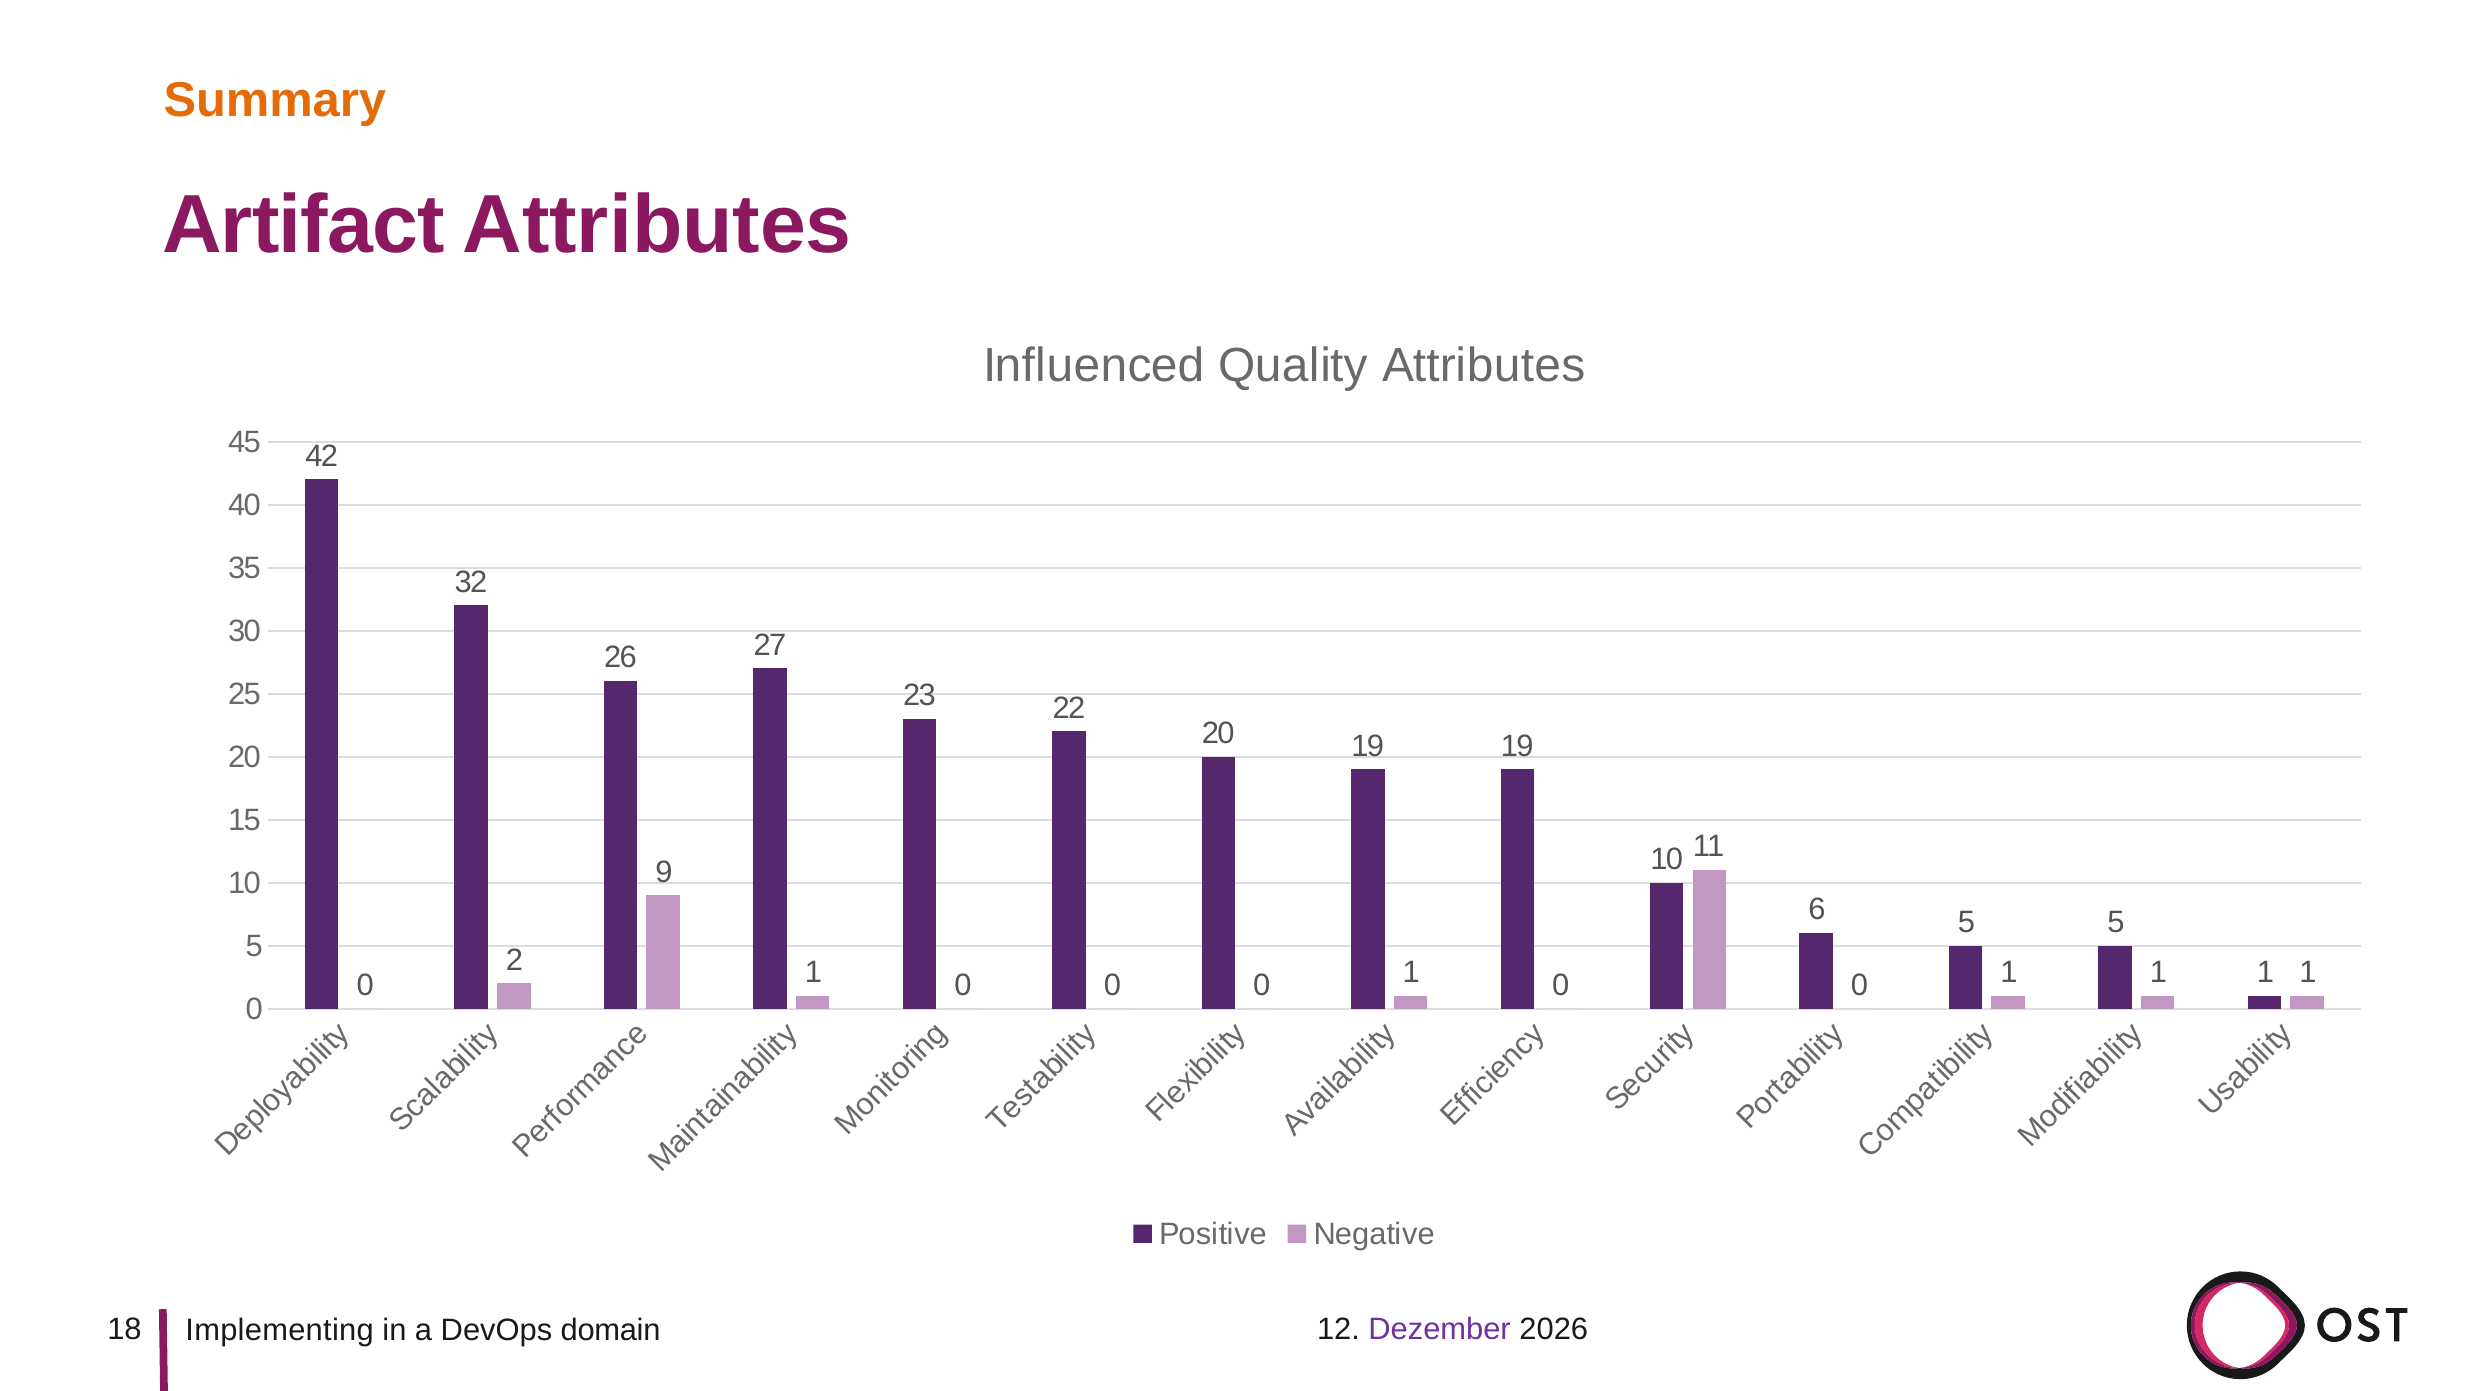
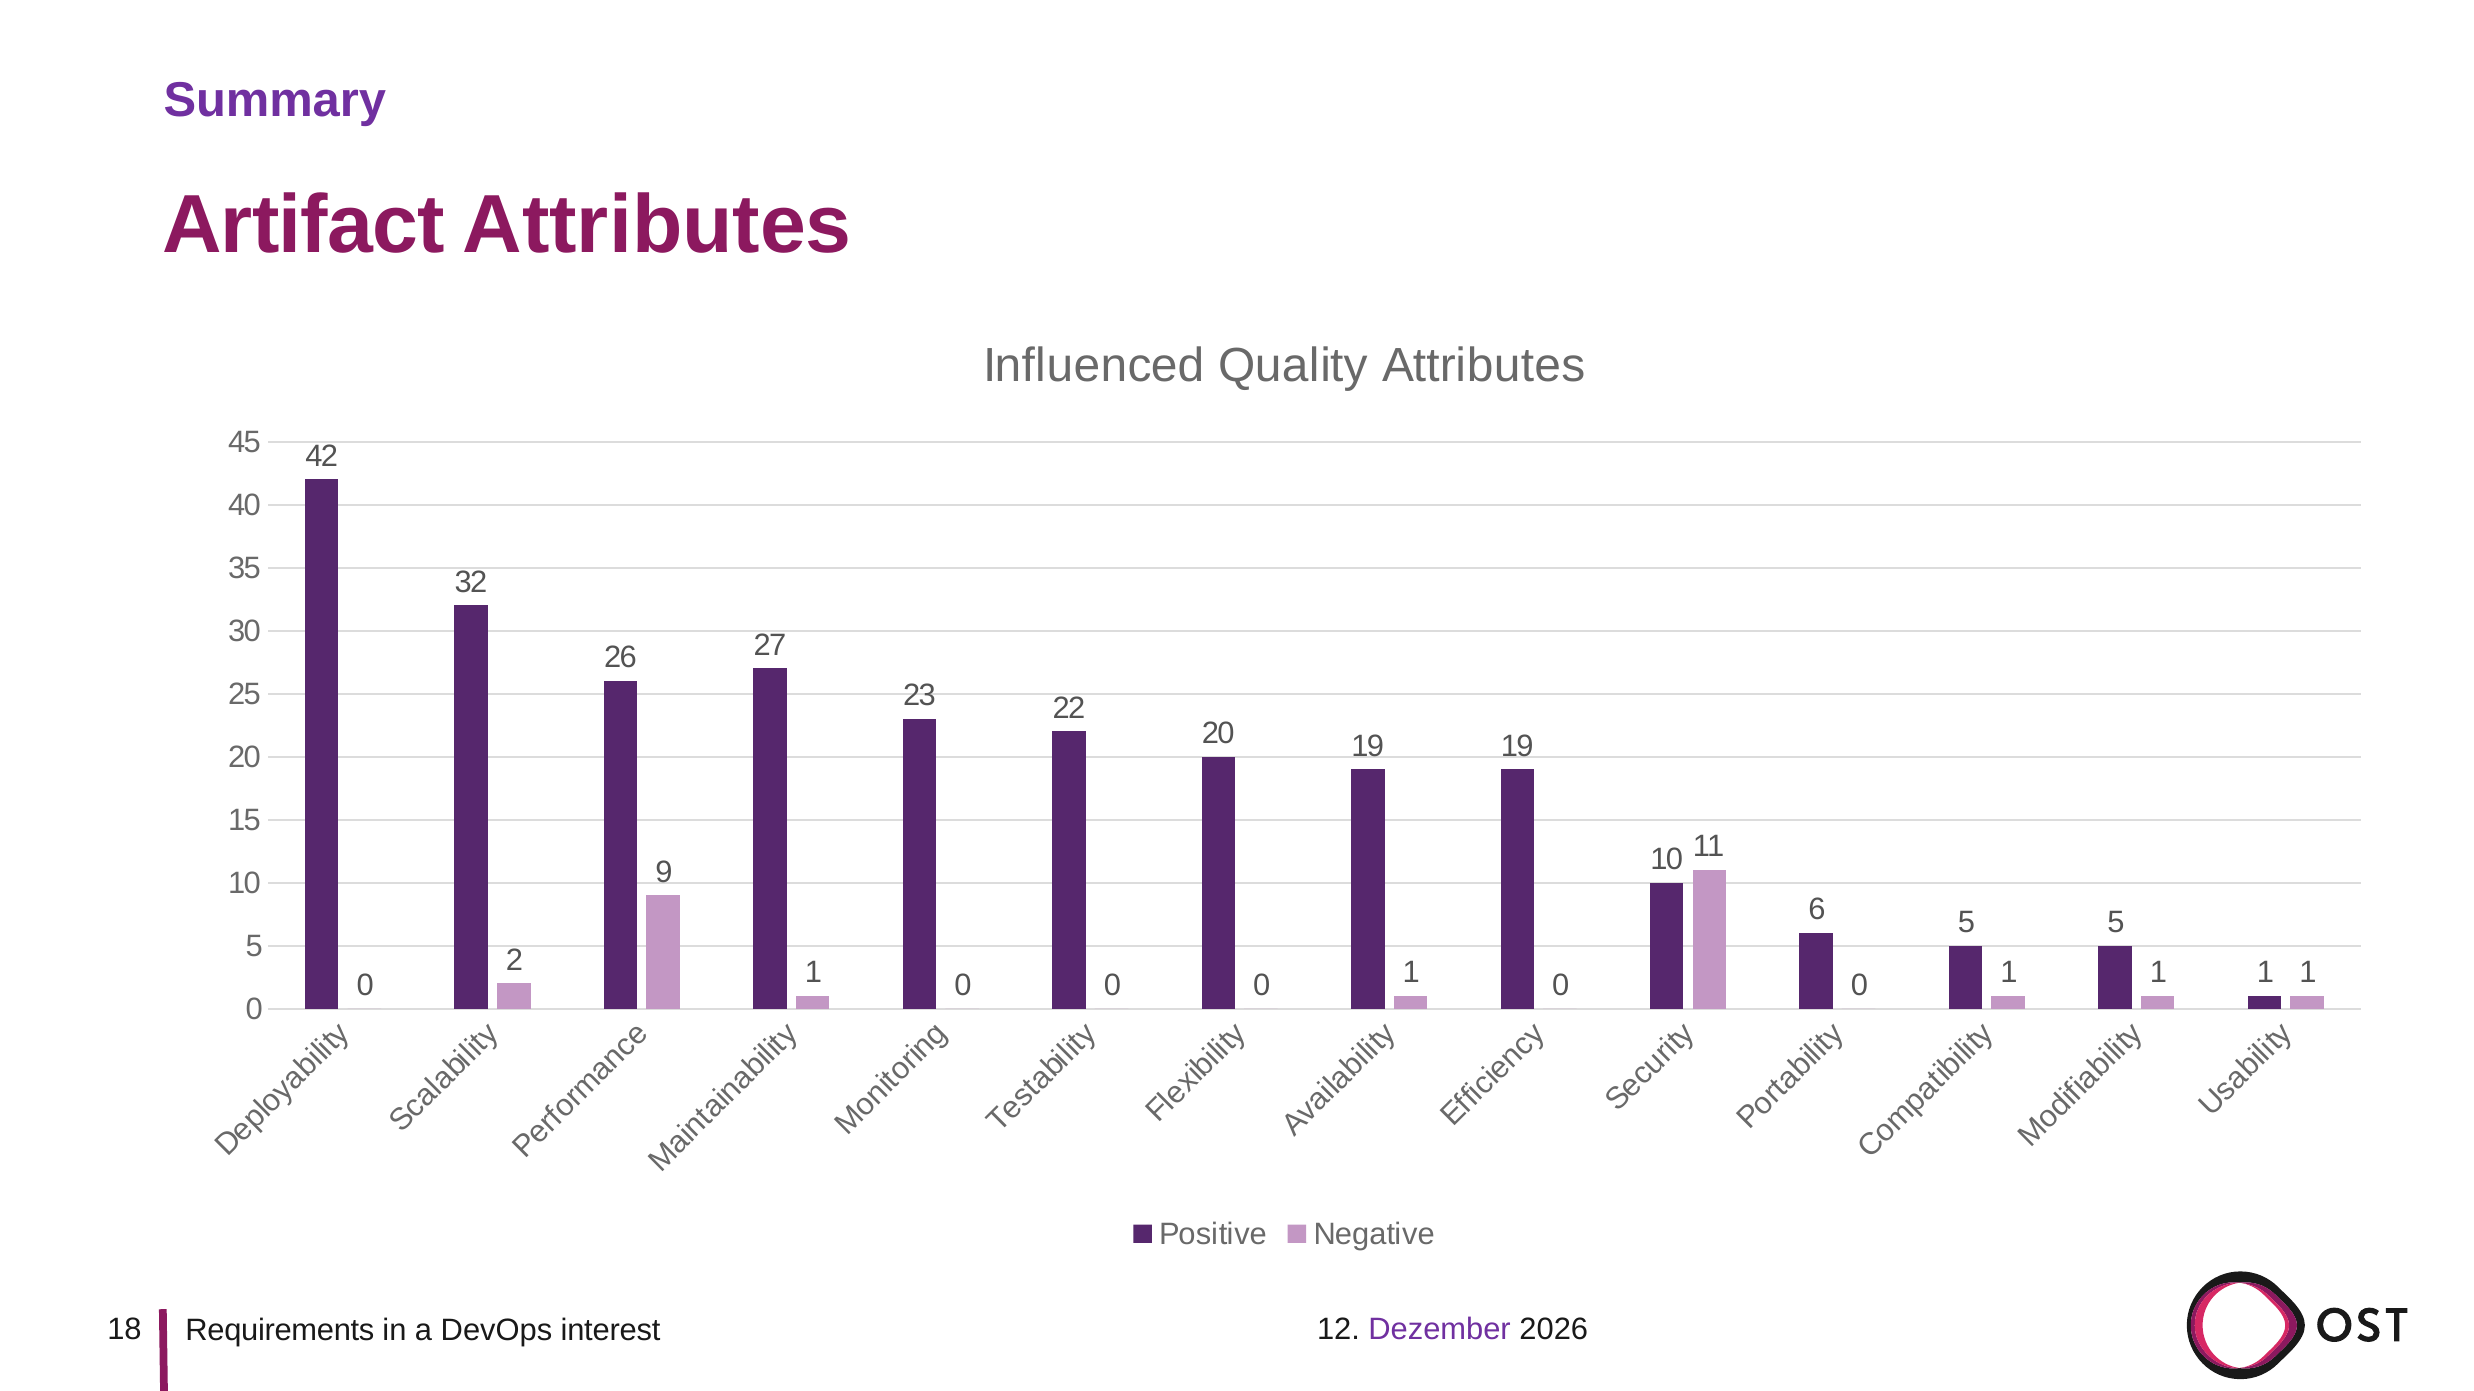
Summary colour: orange -> purple
Implementing: Implementing -> Requirements
domain: domain -> interest
